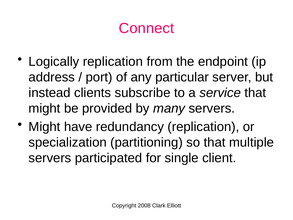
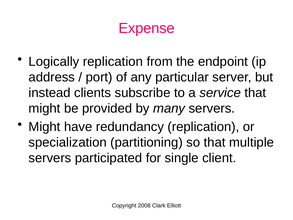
Connect: Connect -> Expense
